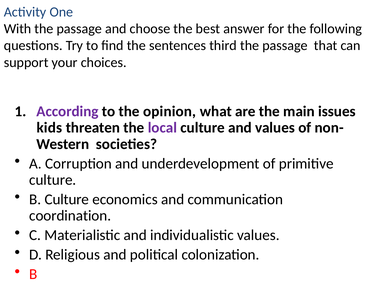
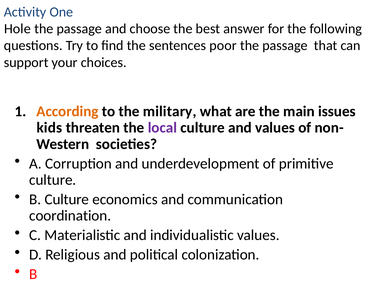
With: With -> Hole
third: third -> poor
According colour: purple -> orange
opinion: opinion -> military
